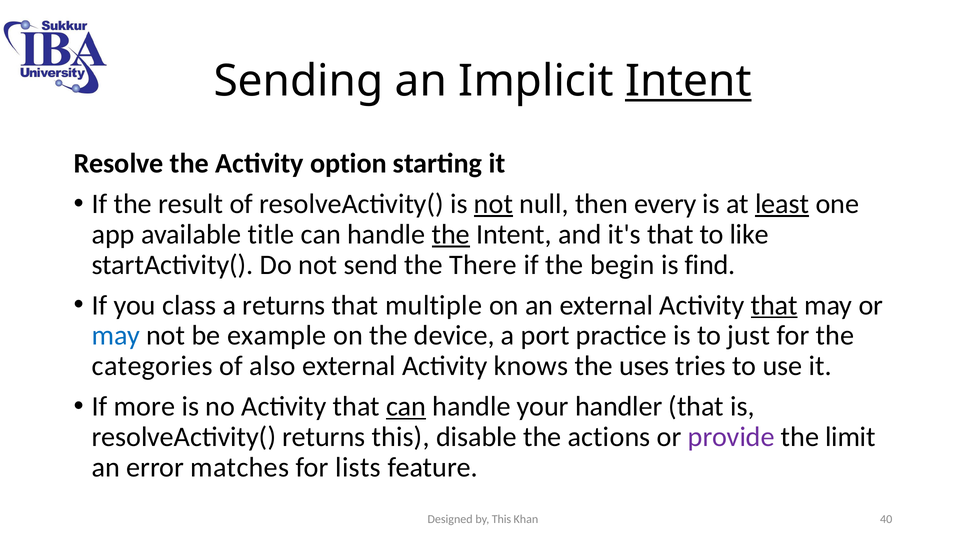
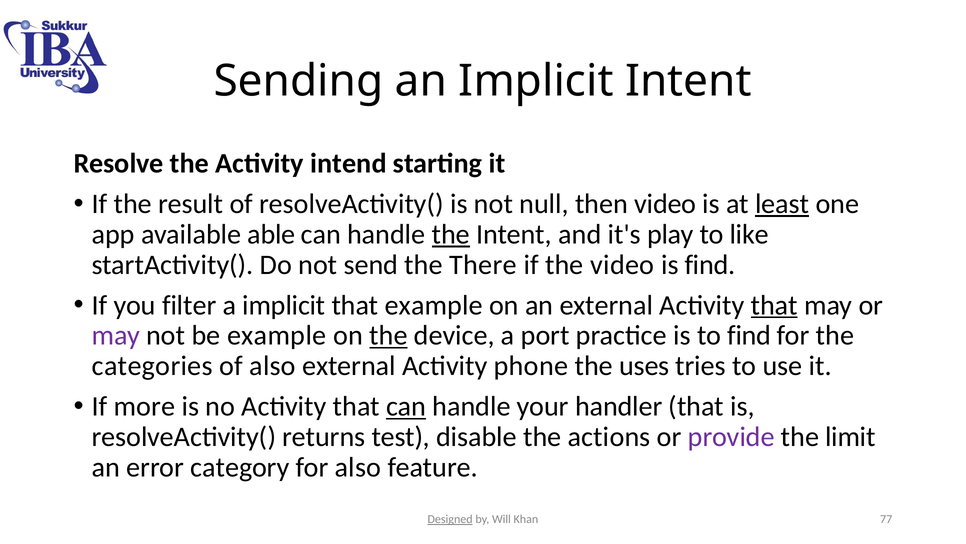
Intent at (688, 81) underline: present -> none
option: option -> intend
not at (493, 204) underline: present -> none
then every: every -> video
title: title -> able
it's that: that -> play
the begin: begin -> video
class: class -> filter
a returns: returns -> implicit
that multiple: multiple -> example
may at (116, 335) colour: blue -> purple
the at (388, 335) underline: none -> present
to just: just -> find
knows: knows -> phone
returns this: this -> test
matches: matches -> category
for lists: lists -> also
Designed underline: none -> present
by This: This -> Will
40: 40 -> 77
